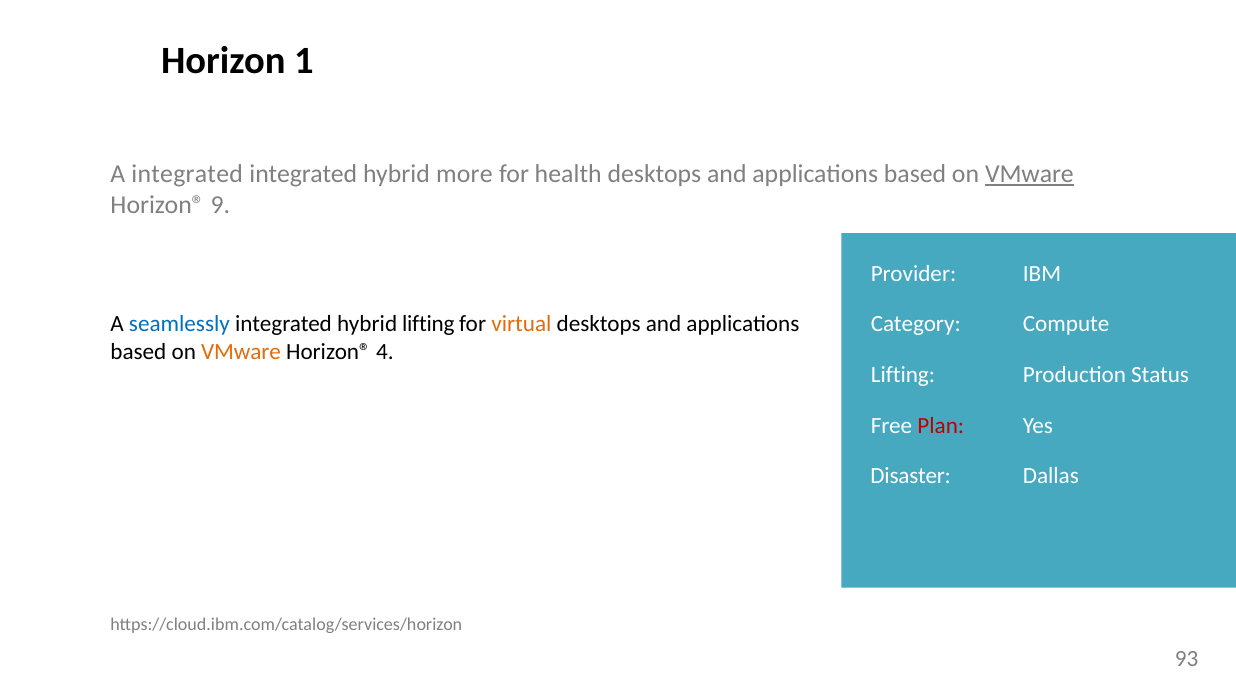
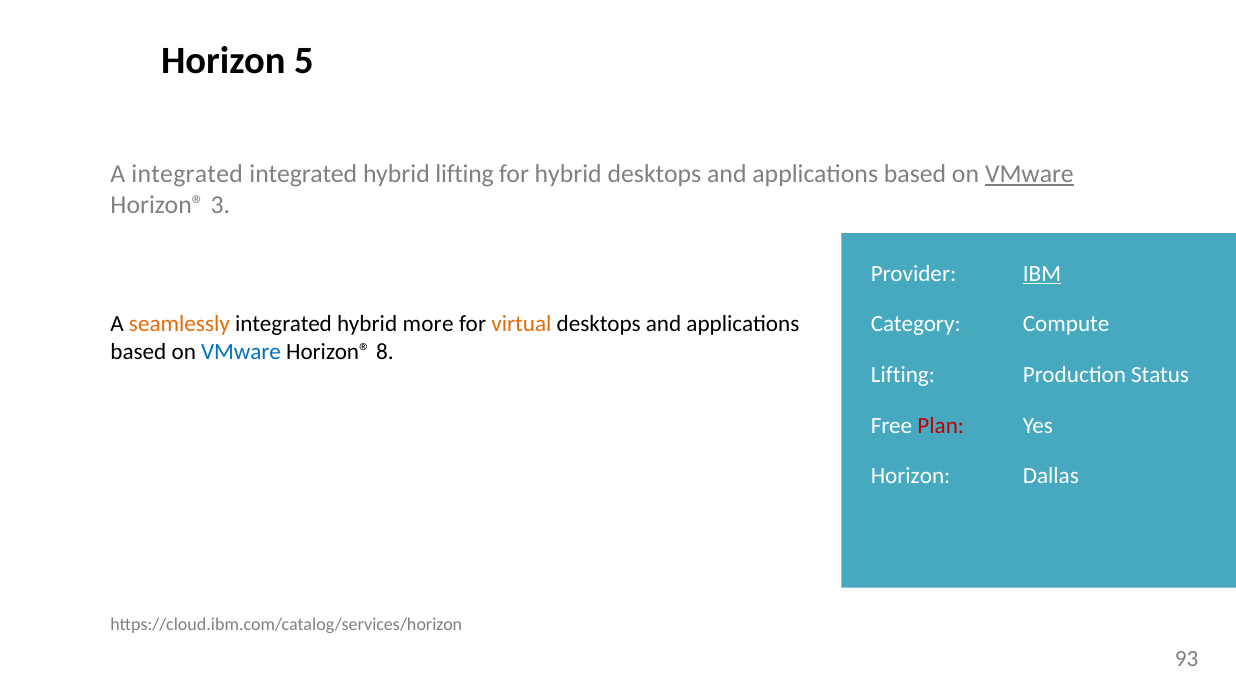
1: 1 -> 5
hybrid more: more -> lifting
for health: health -> hybrid
9: 9 -> 3
IBM underline: none -> present
seamlessly colour: blue -> orange
hybrid lifting: lifting -> more
VMware at (241, 352) colour: orange -> blue
4: 4 -> 8
Disaster at (911, 476): Disaster -> Horizon
